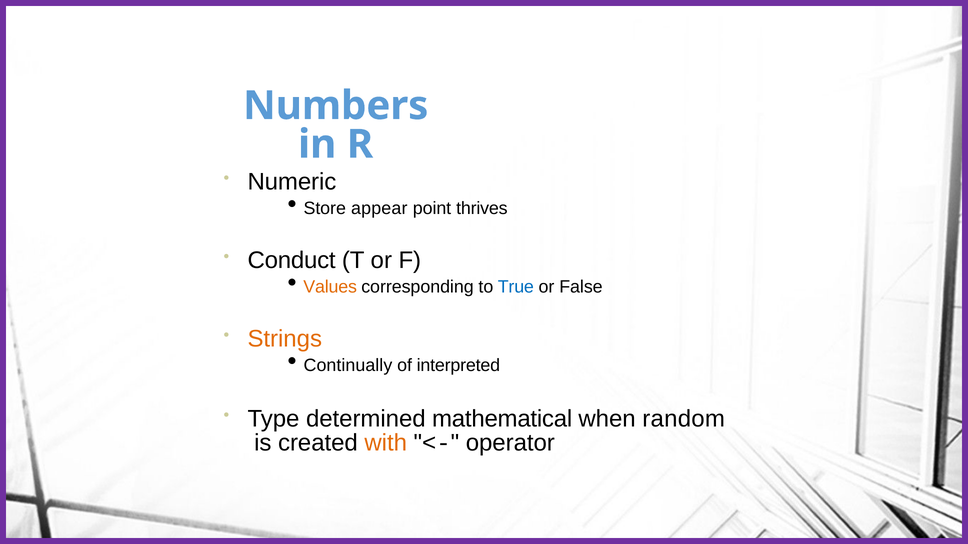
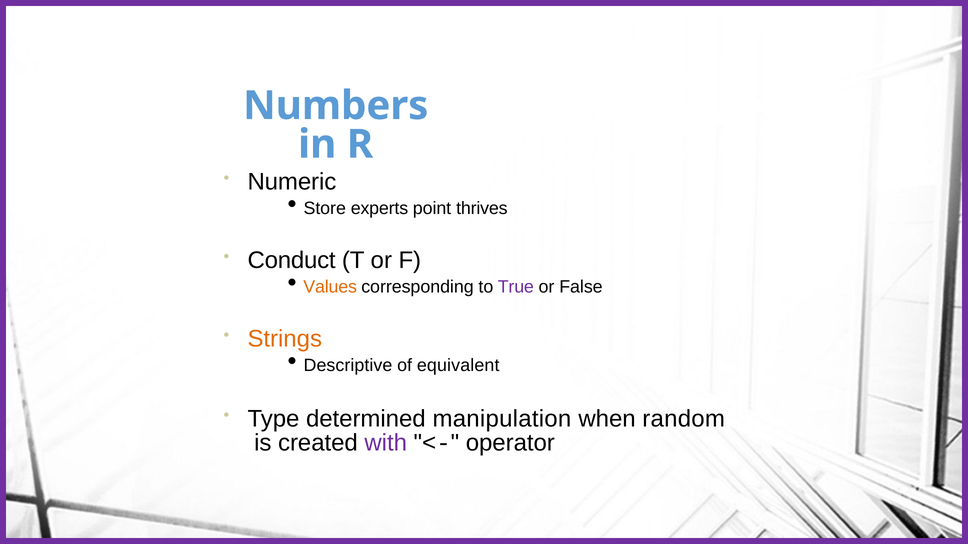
appear: appear -> experts
True colour: blue -> purple
Continually: Continually -> Descriptive
interpreted: interpreted -> equivalent
mathematical: mathematical -> manipulation
with colour: orange -> purple
